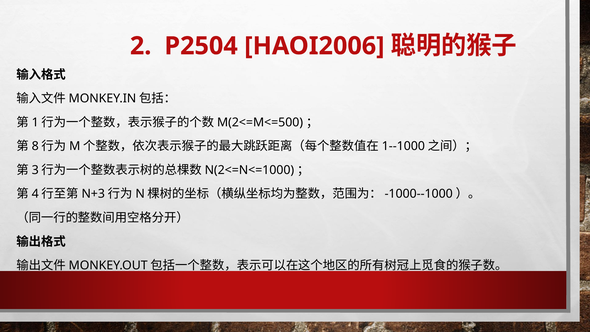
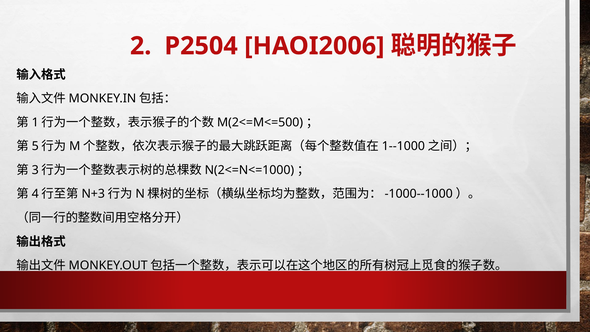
8: 8 -> 5
